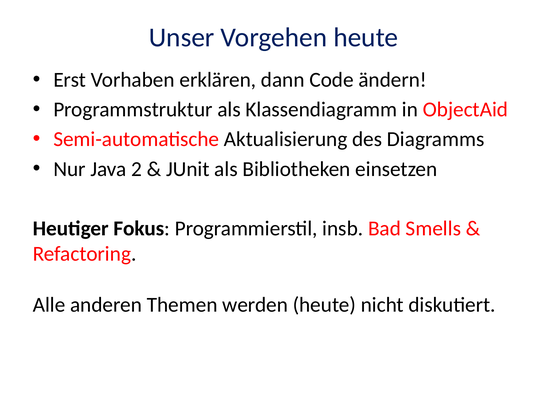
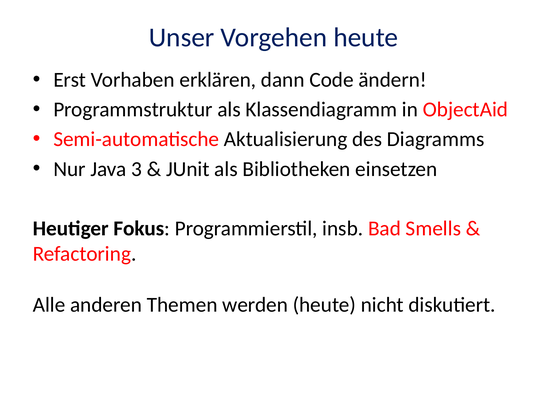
2: 2 -> 3
